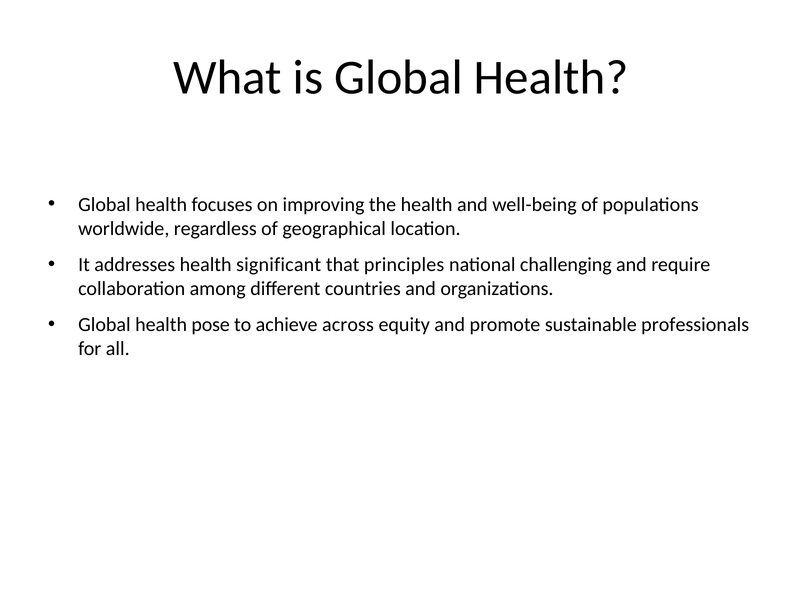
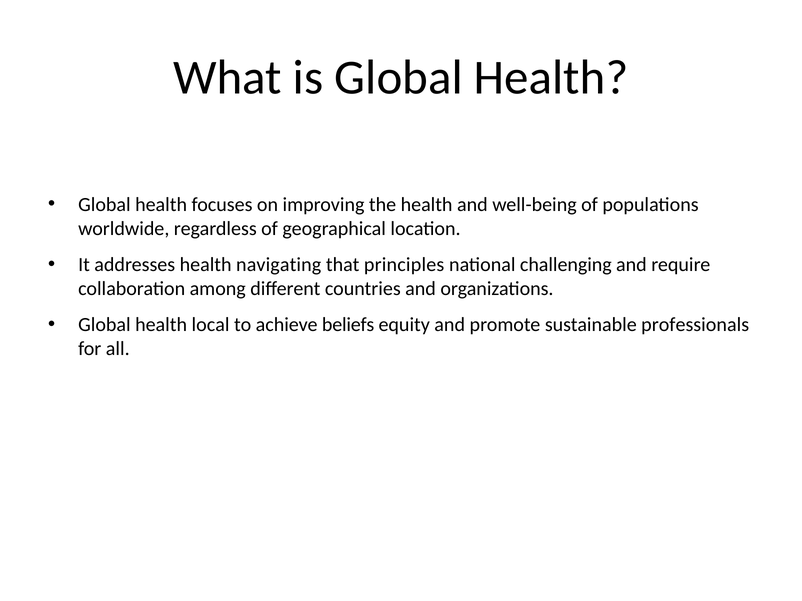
significant: significant -> navigating
pose: pose -> local
across: across -> beliefs
